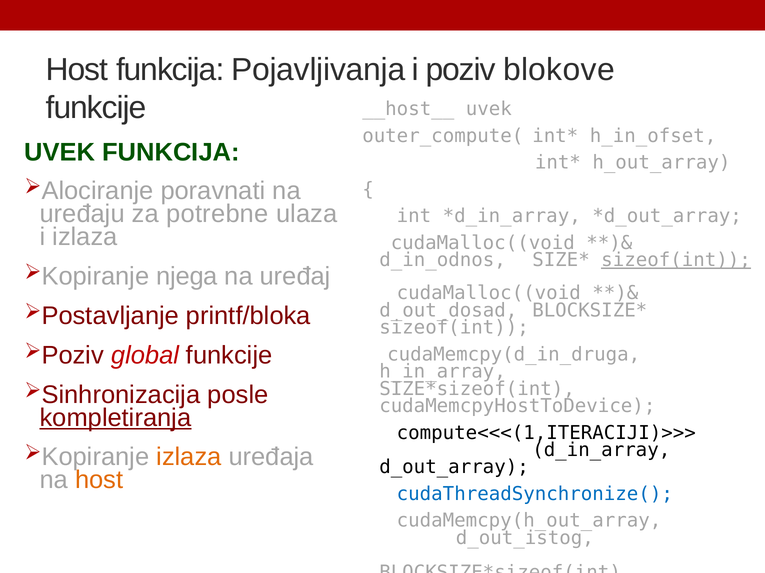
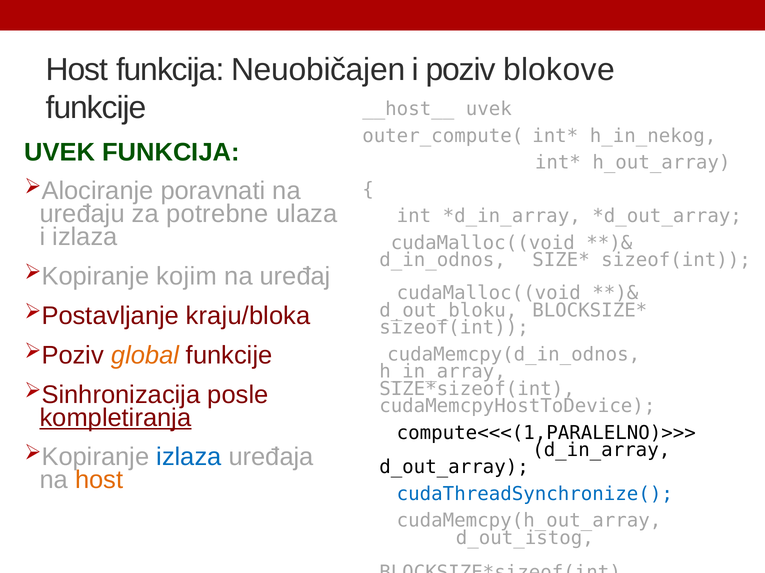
Pojavljivanja: Pojavljivanja -> Neuobičajen
h_in_ofset: h_in_ofset -> h_in_nekog
sizeof(int at (676, 260) underline: present -> none
njega: njega -> kojim
d_out_dosad: d_out_dosad -> d_out_bloku
printf/bloka: printf/bloka -> kraju/bloka
global colour: red -> orange
cudaMemcpy(d_in_druga: cudaMemcpy(d_in_druga -> cudaMemcpy(d_in_odnos
compute<<<(1,ITERACIJI)>>>: compute<<<(1,ITERACIJI)>>> -> compute<<<(1,PARALELNO)>>>
izlaza at (189, 458) colour: orange -> blue
